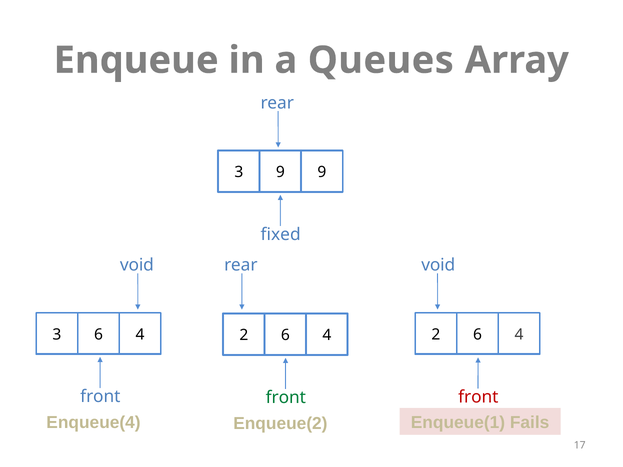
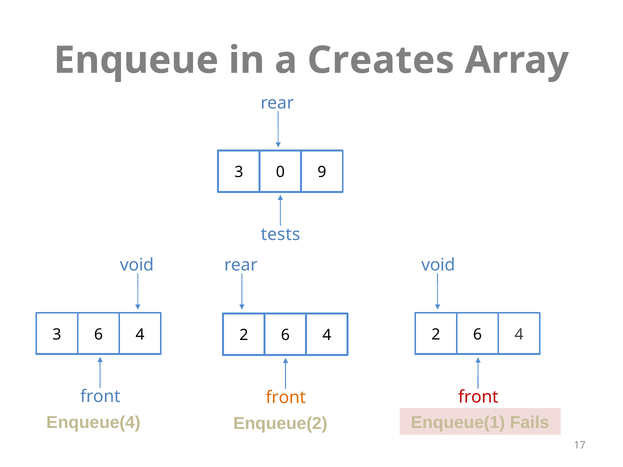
Queues: Queues -> Creates
3 9: 9 -> 0
fixed: fixed -> tests
front at (286, 398) colour: green -> orange
